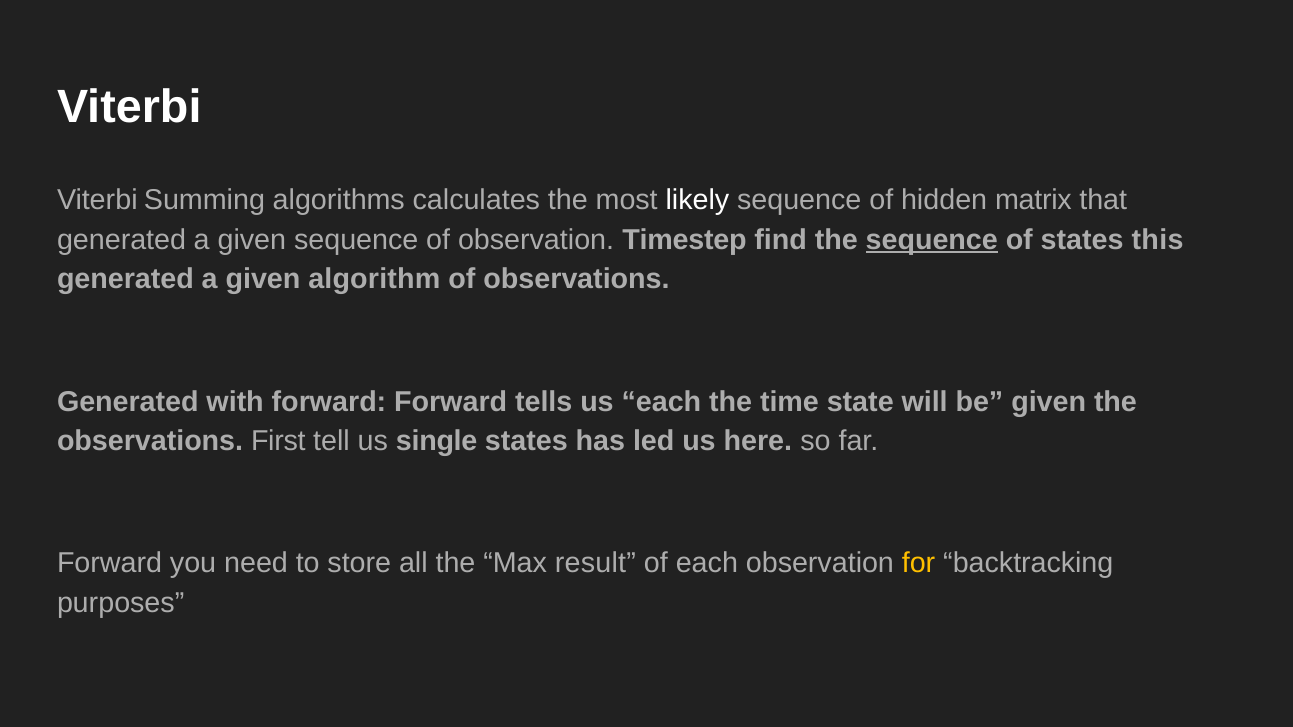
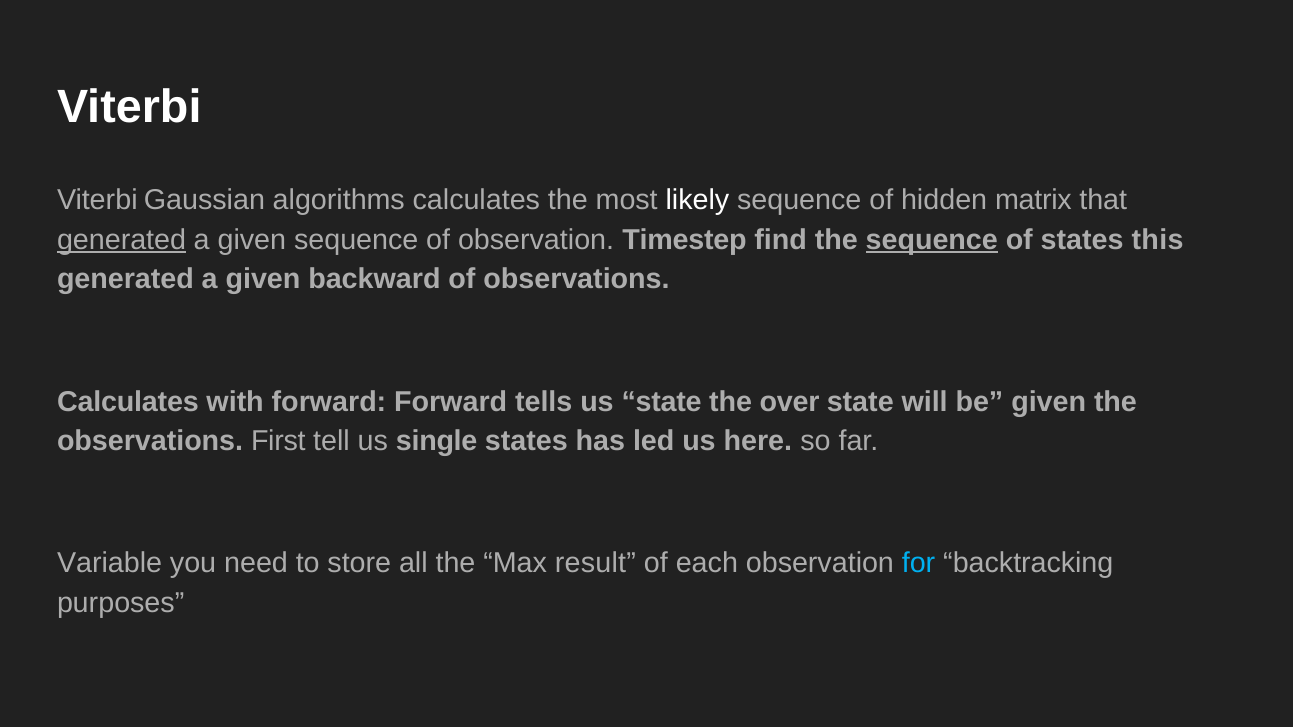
Summing: Summing -> Gaussian
generated at (122, 240) underline: none -> present
algorithm: algorithm -> backward
Generated at (128, 402): Generated -> Calculates
us each: each -> state
time: time -> over
Forward at (110, 564): Forward -> Variable
for colour: yellow -> light blue
